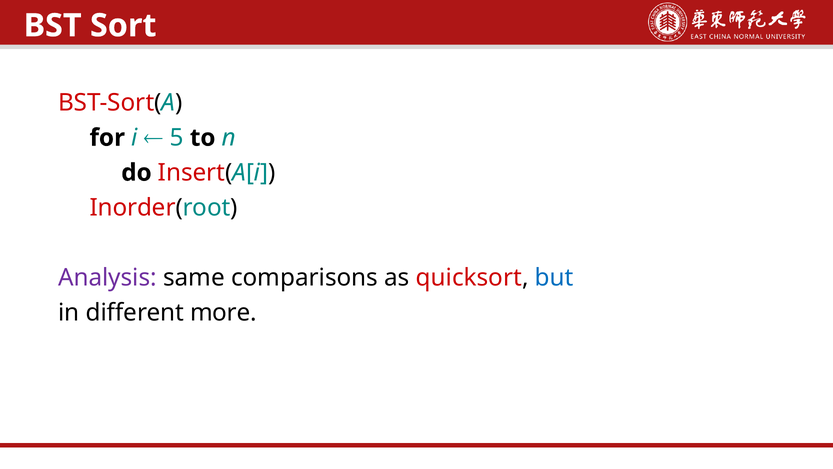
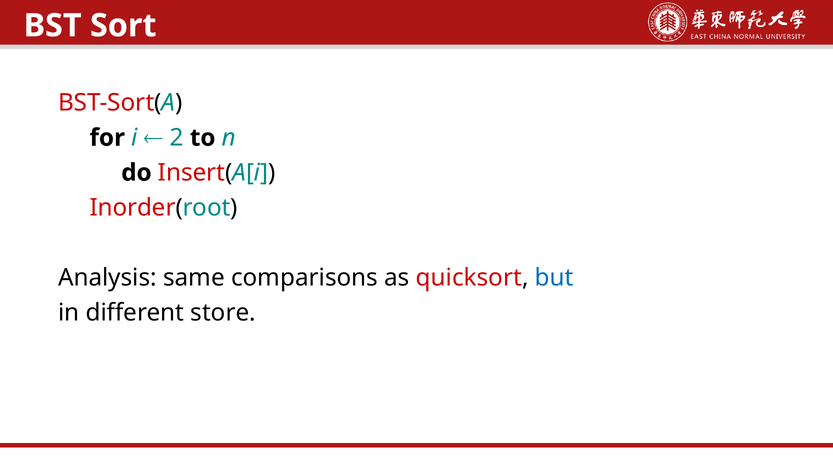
5: 5 -> 2
Analysis colour: purple -> black
more: more -> store
